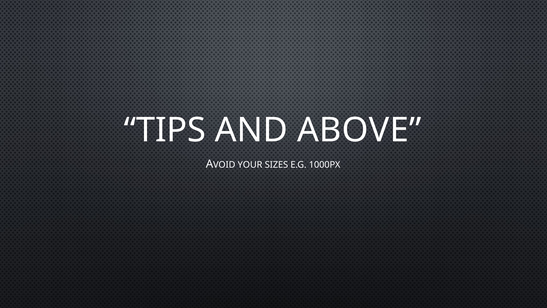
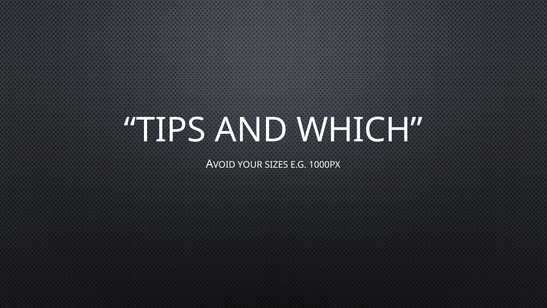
ABOVE: ABOVE -> WHICH
